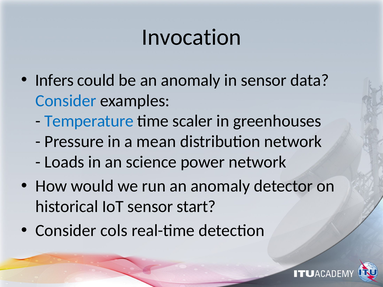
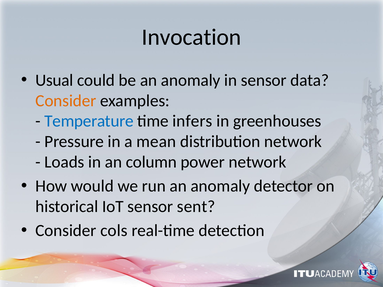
Infers: Infers -> Usual
Consider at (66, 101) colour: blue -> orange
scaler: scaler -> infers
science: science -> column
start: start -> sent
